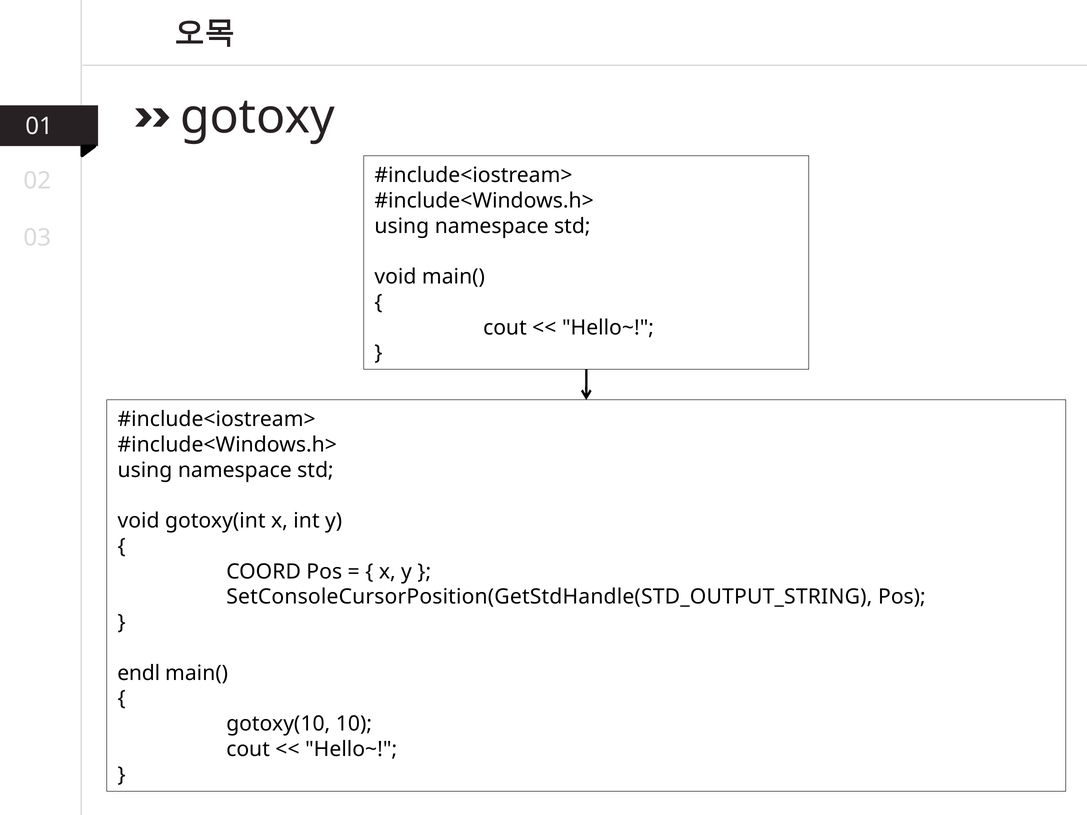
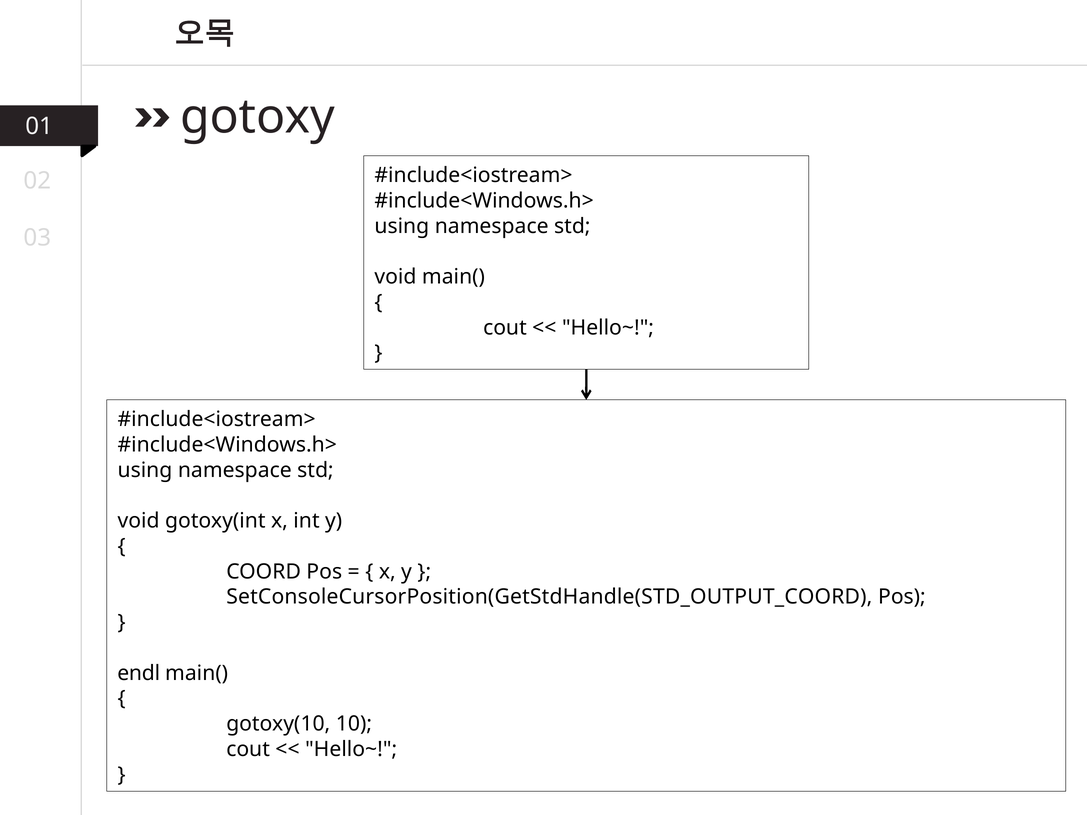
SetConsoleCursorPosition(GetStdHandle(STD_OUTPUT_STRING: SetConsoleCursorPosition(GetStdHandle(STD_OUTPUT_STRING -> SetConsoleCursorPosition(GetStdHandle(STD_OUTPUT_COORD
